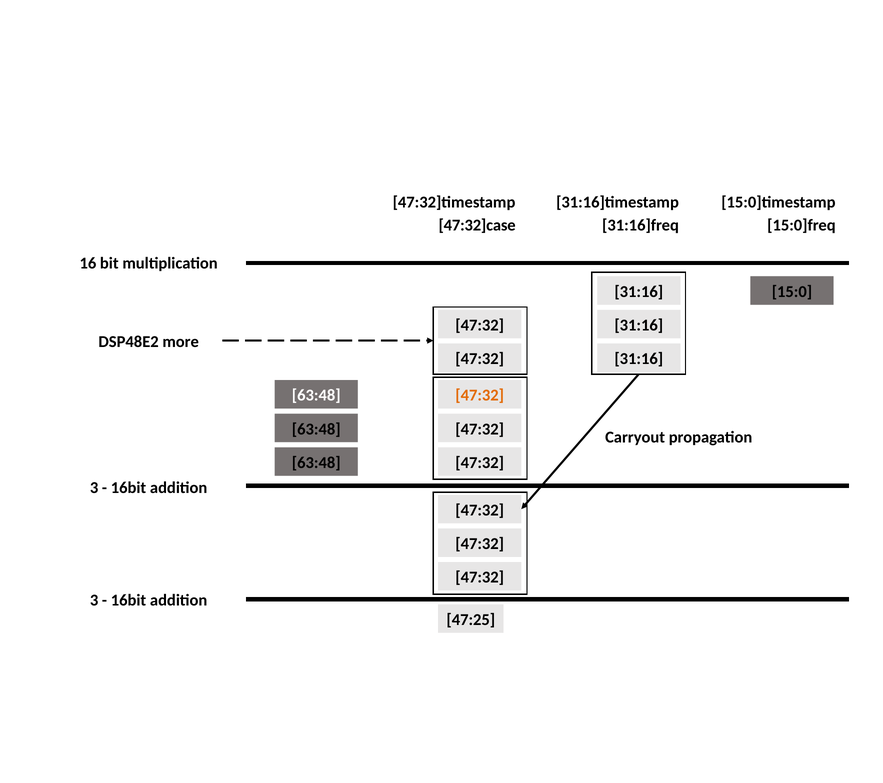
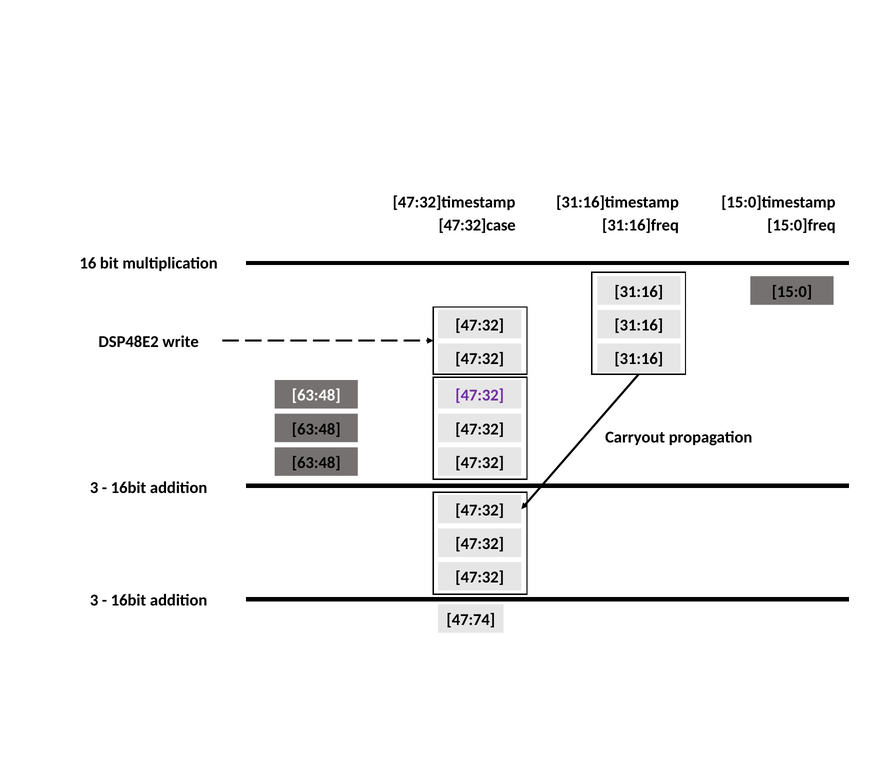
more: more -> write
47:32 at (480, 395) colour: orange -> purple
47:25: 47:25 -> 47:74
